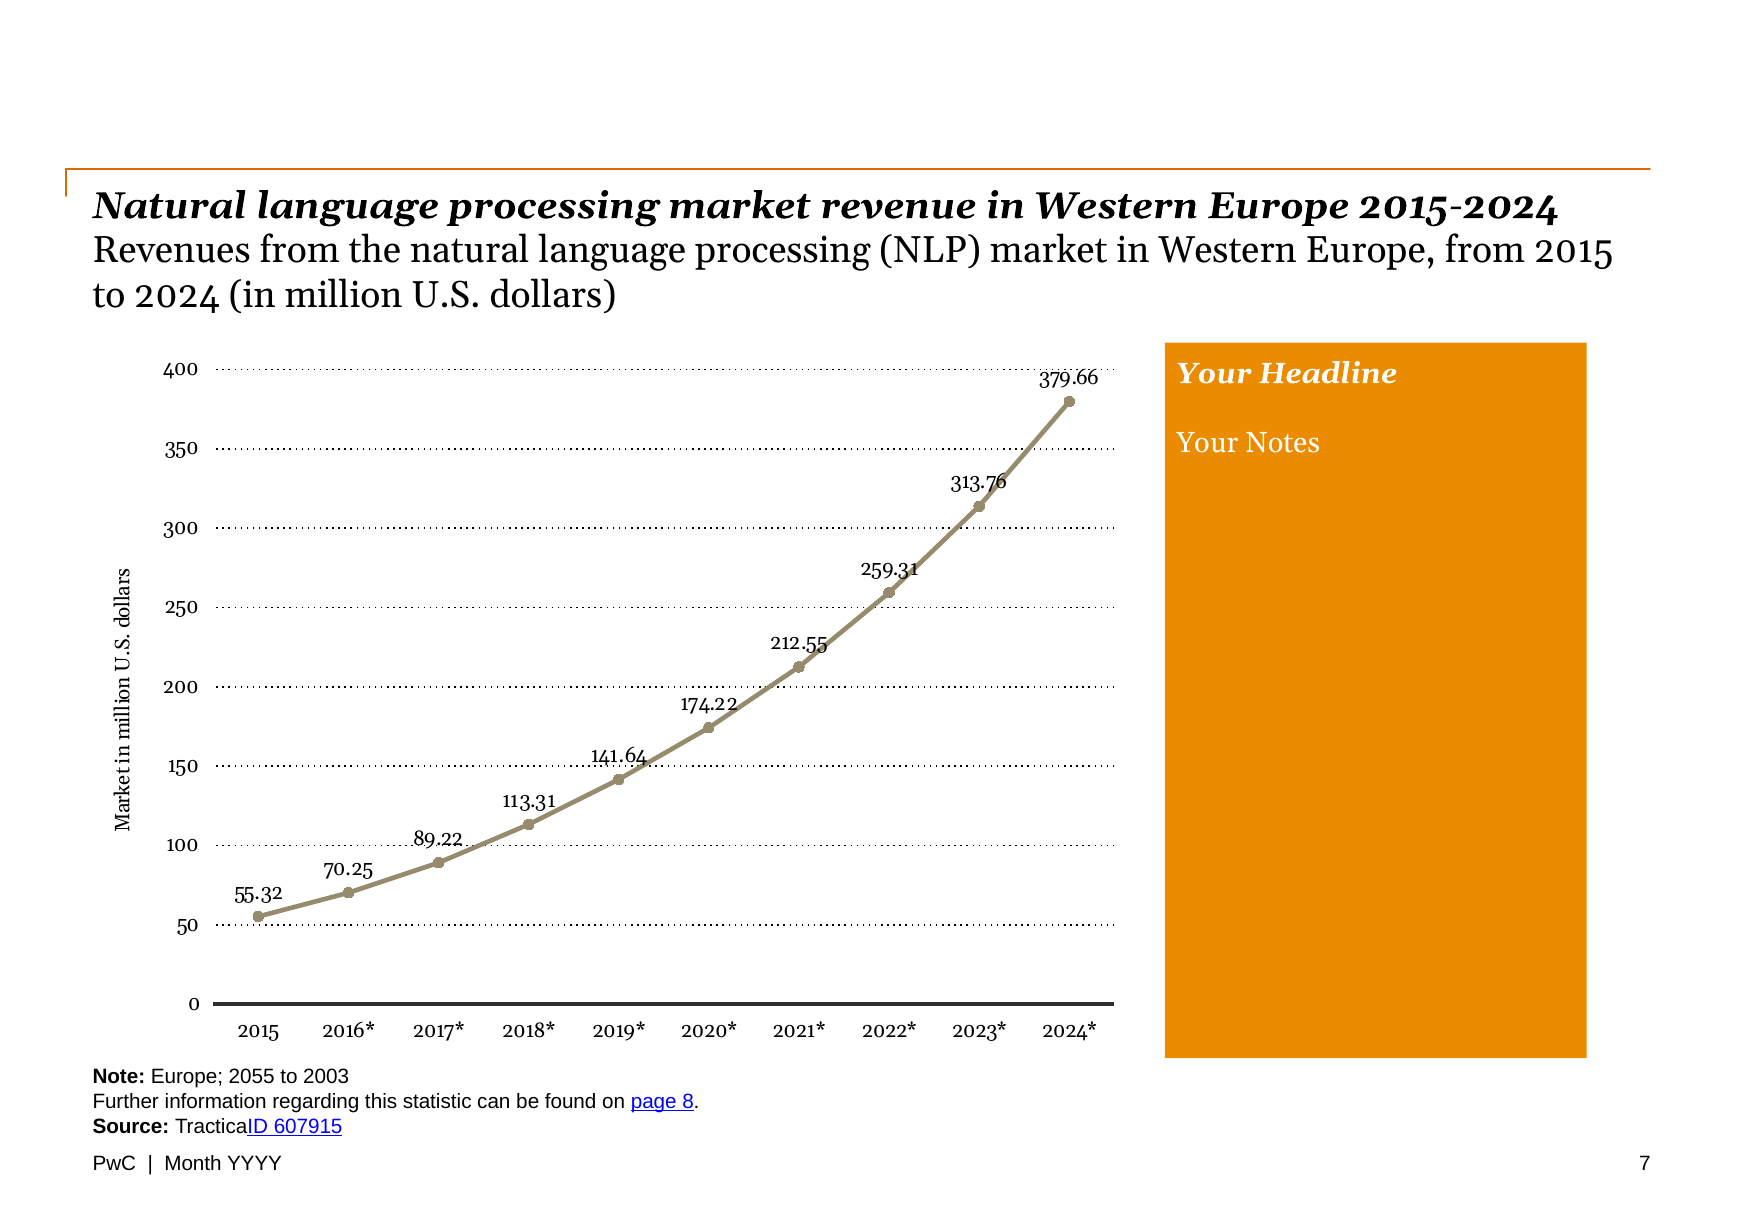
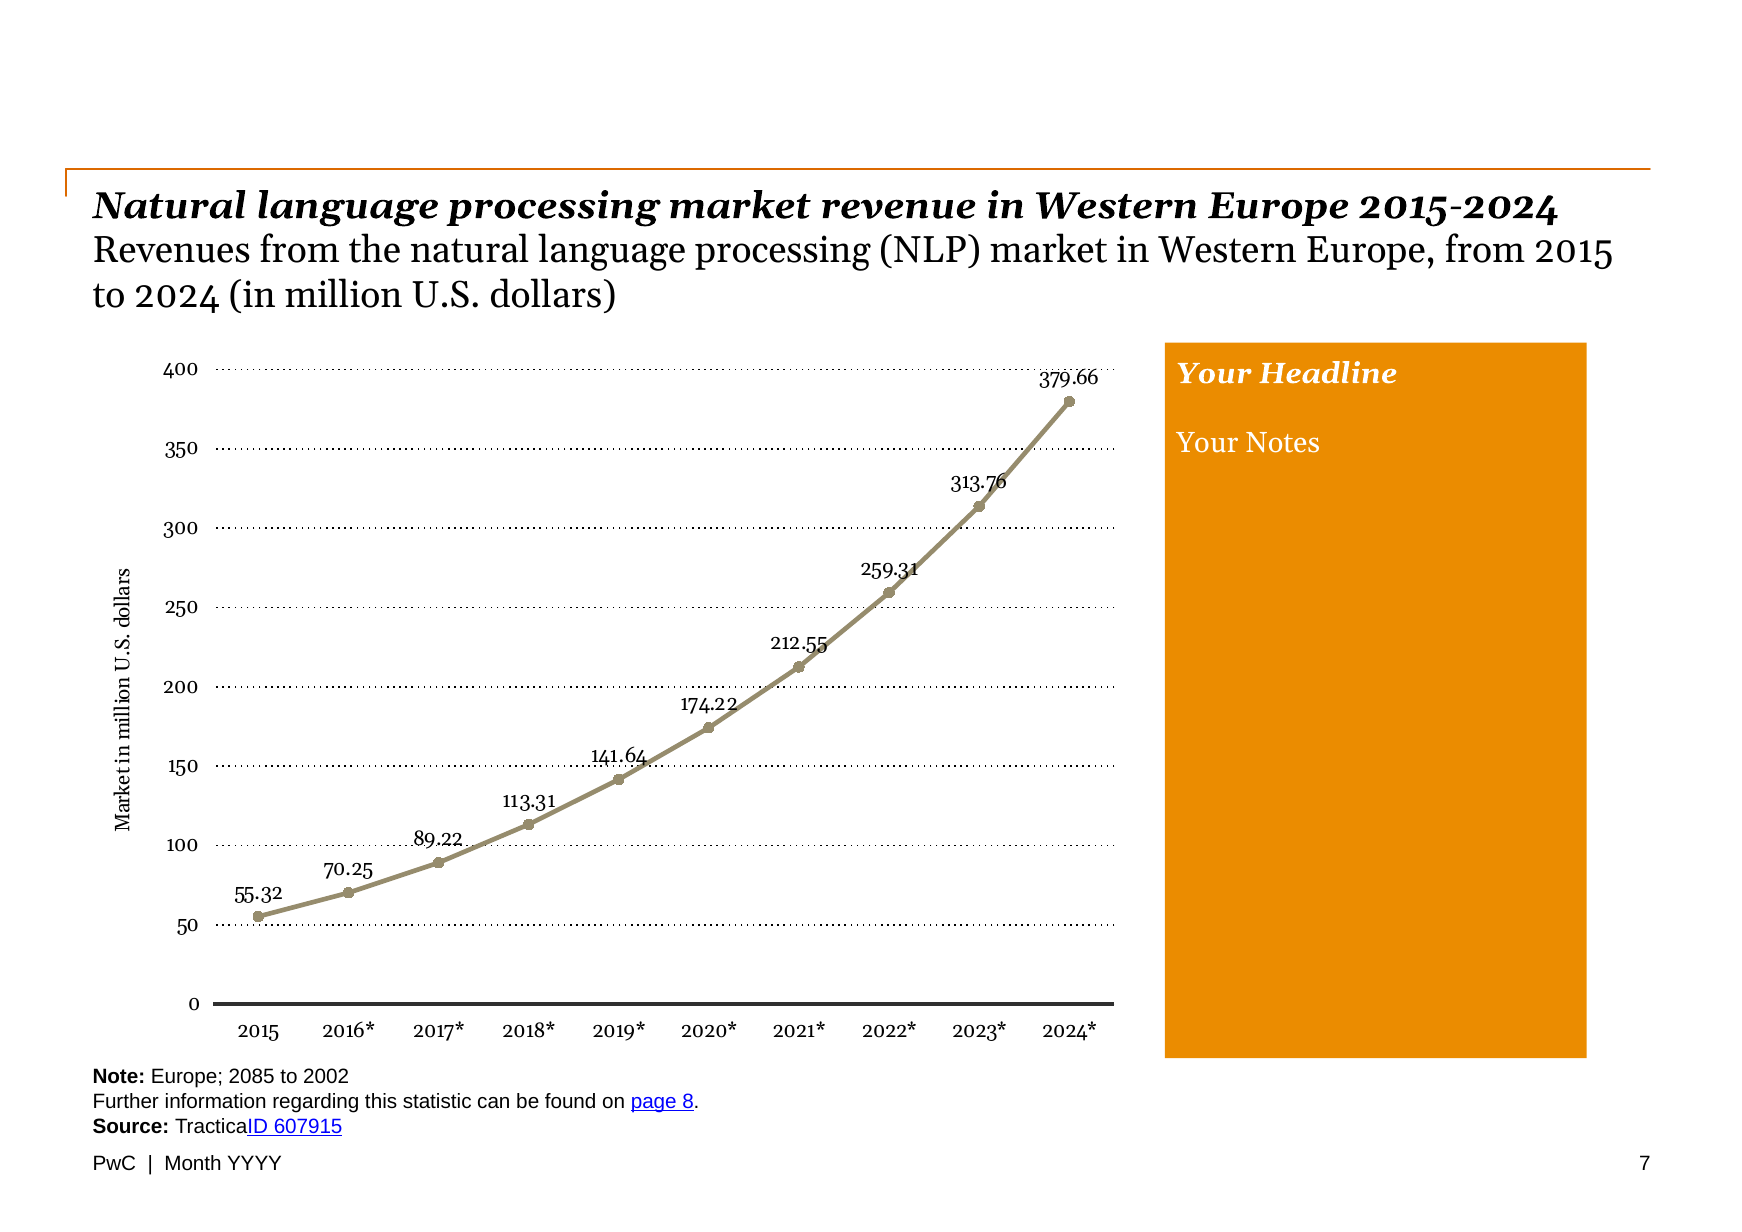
2055: 2055 -> 2085
2003: 2003 -> 2002
